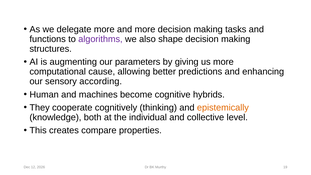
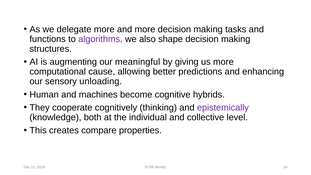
parameters: parameters -> meaningful
according: according -> unloading
epistemically colour: orange -> purple
